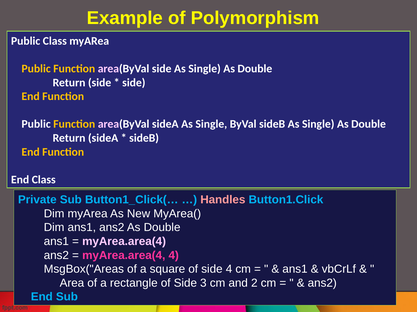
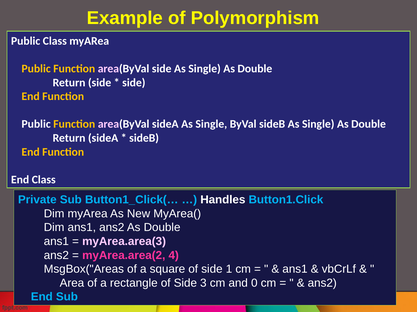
Handles colour: pink -> white
myArea.area(4 at (124, 242): myArea.area(4 -> myArea.area(3
myArea.area(4 at (124, 256): myArea.area(4 -> myArea.area(2
side 4: 4 -> 1
2: 2 -> 0
